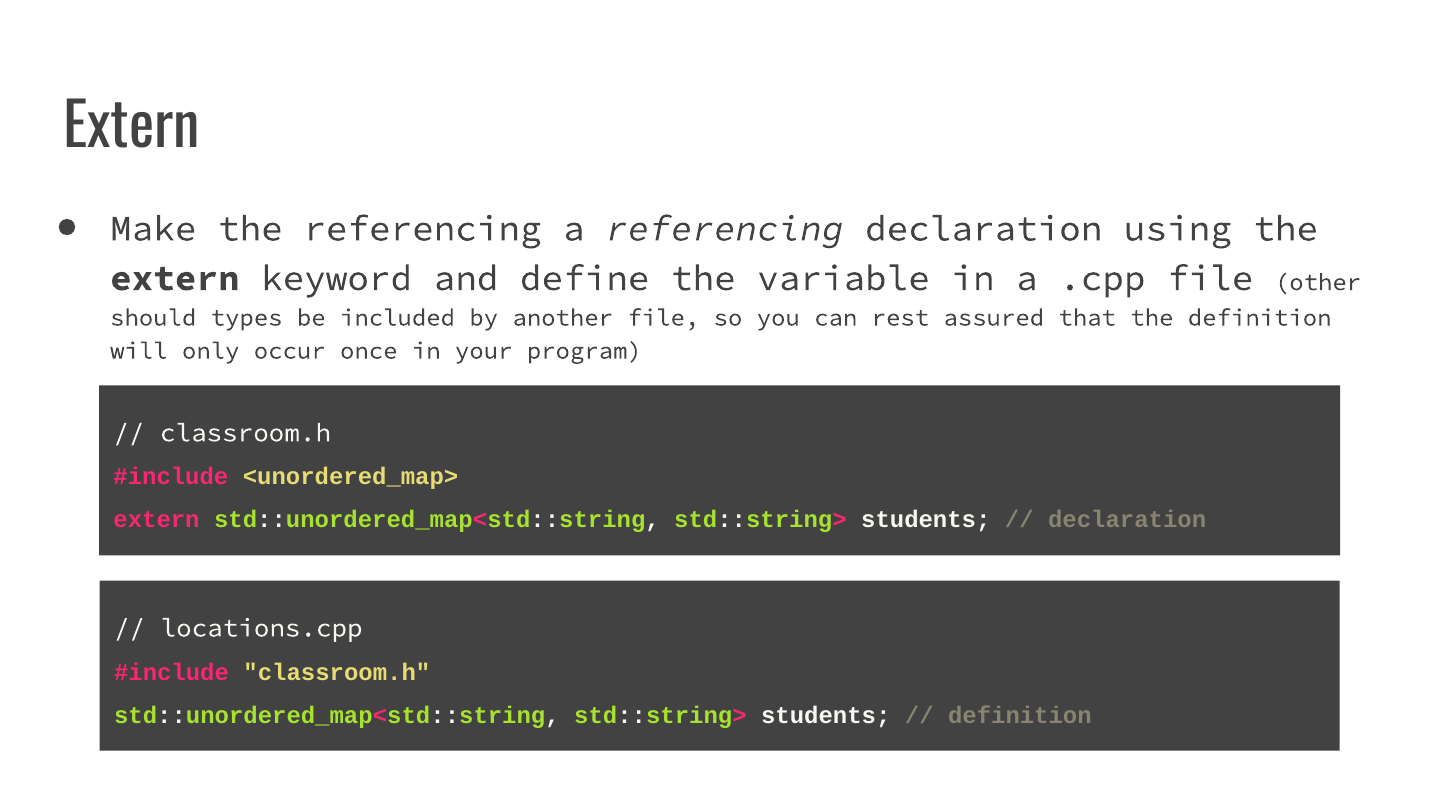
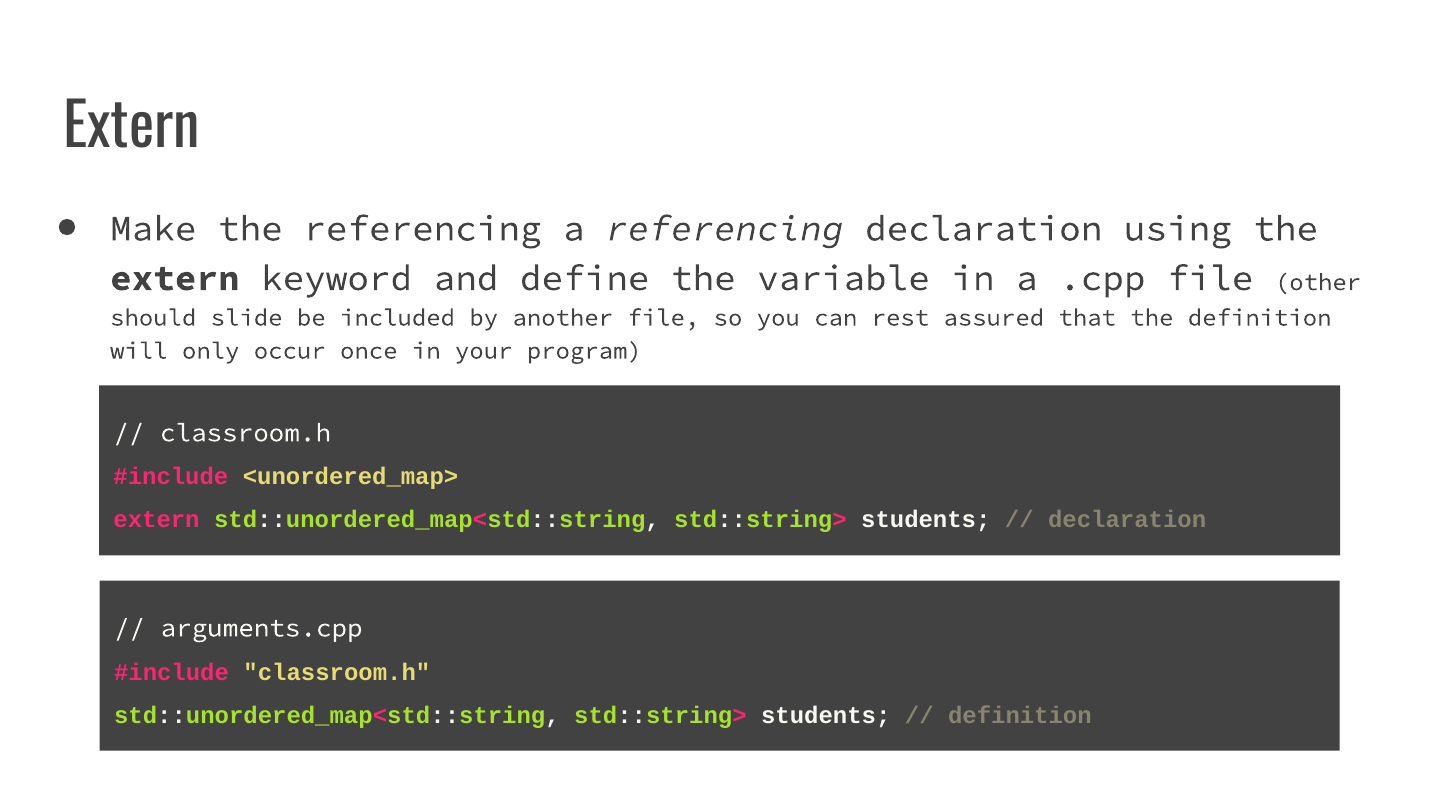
types: types -> slide
locations.cpp: locations.cpp -> arguments.cpp
